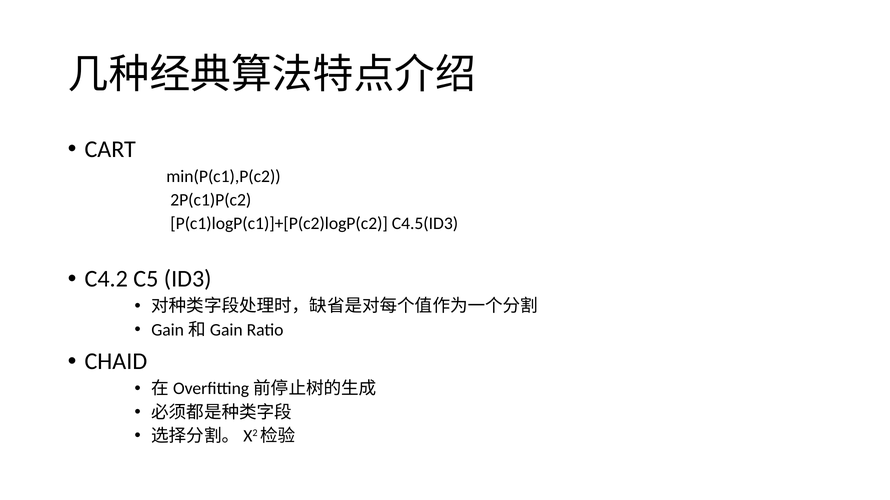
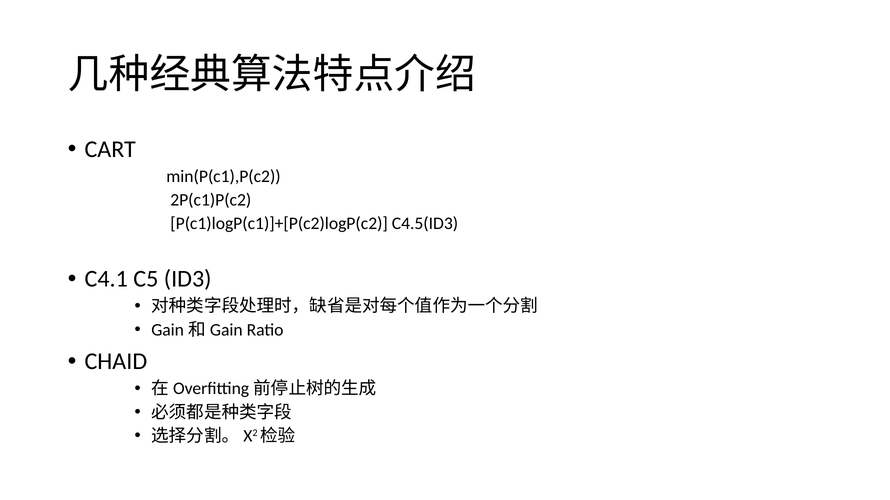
C4.2: C4.2 -> C4.1
